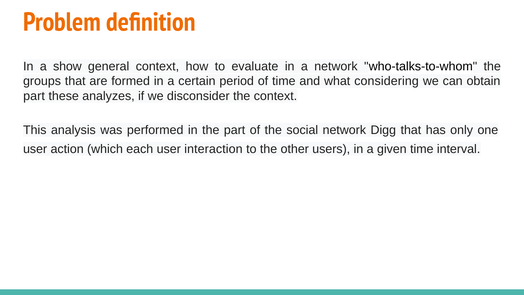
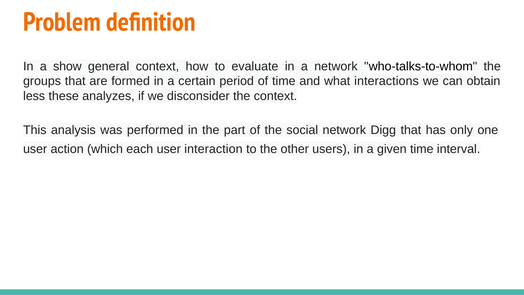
considering: considering -> interactions
part at (34, 96): part -> less
